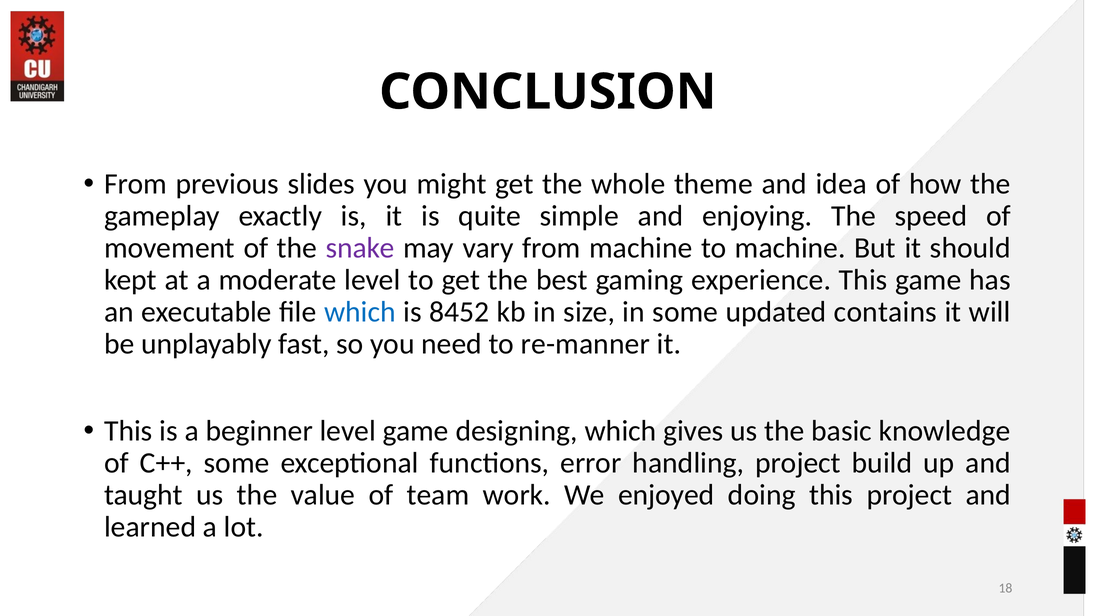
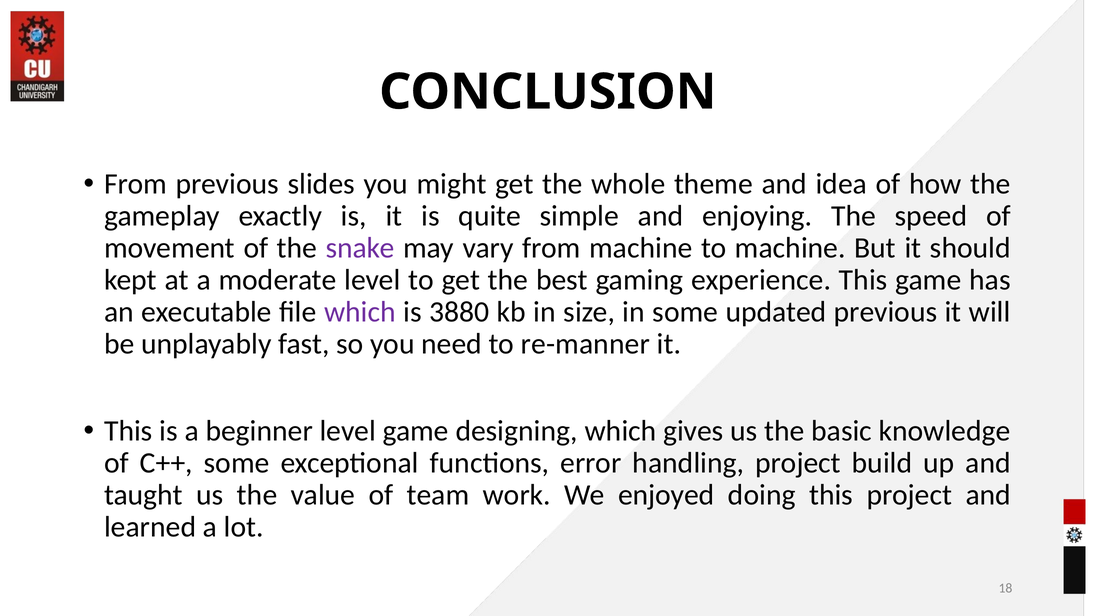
which at (360, 312) colour: blue -> purple
8452: 8452 -> 3880
updated contains: contains -> previous
